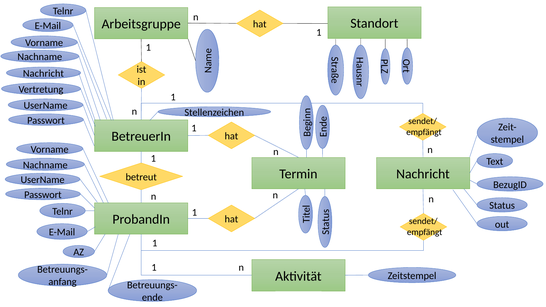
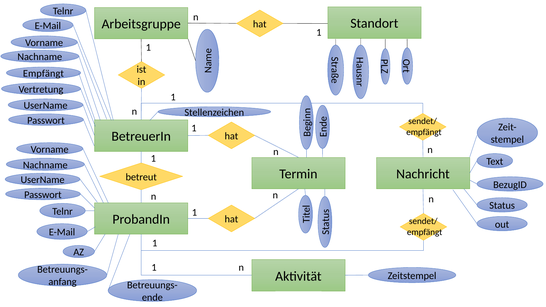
Nachricht at (43, 74): Nachricht -> Empfängt
